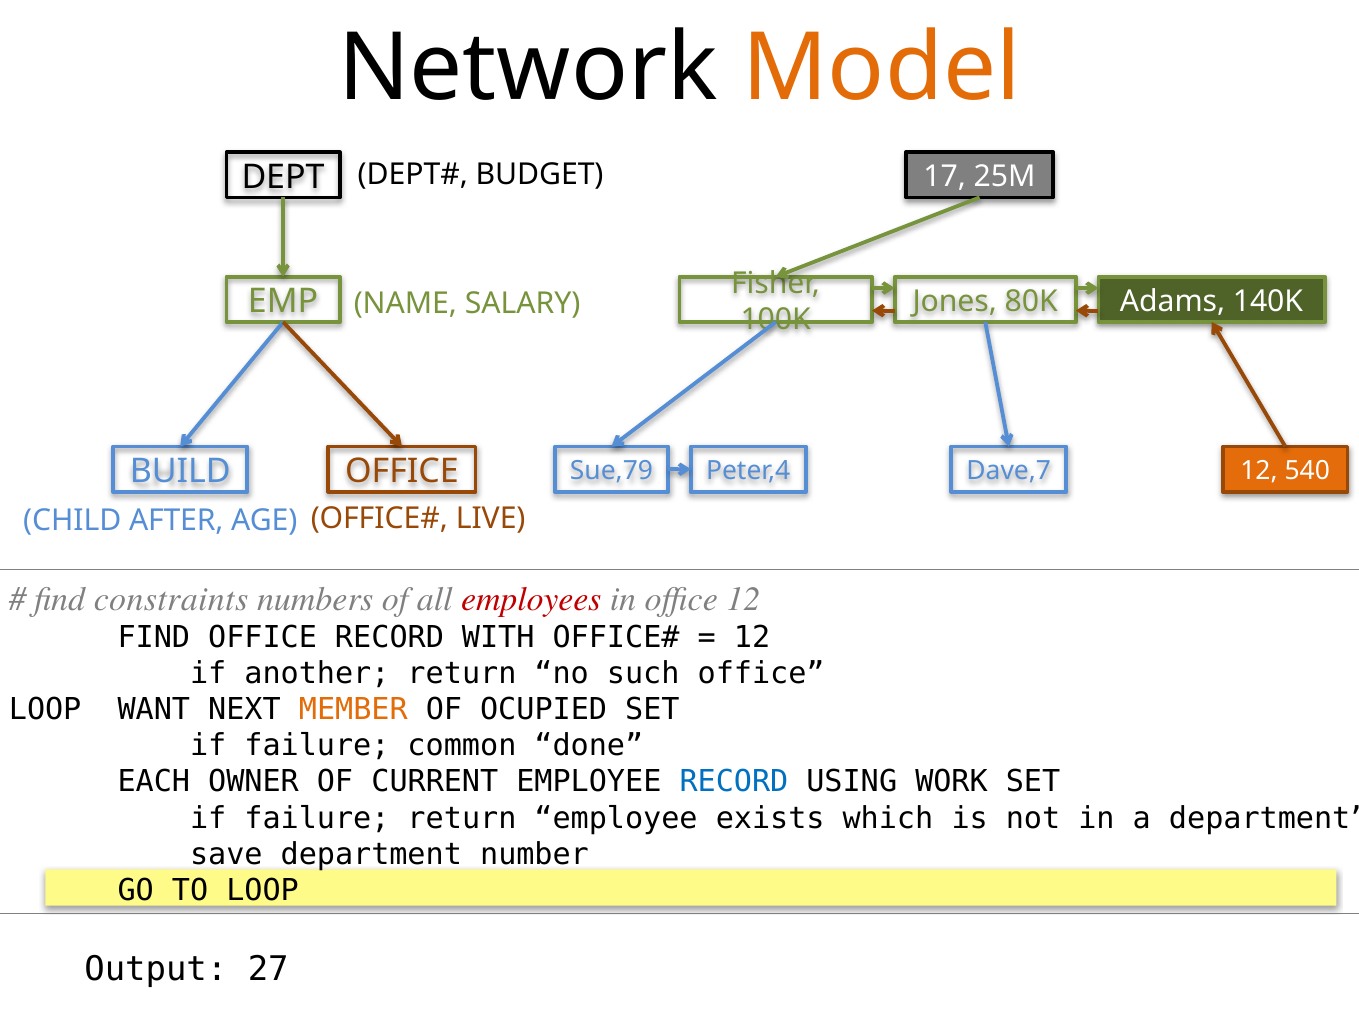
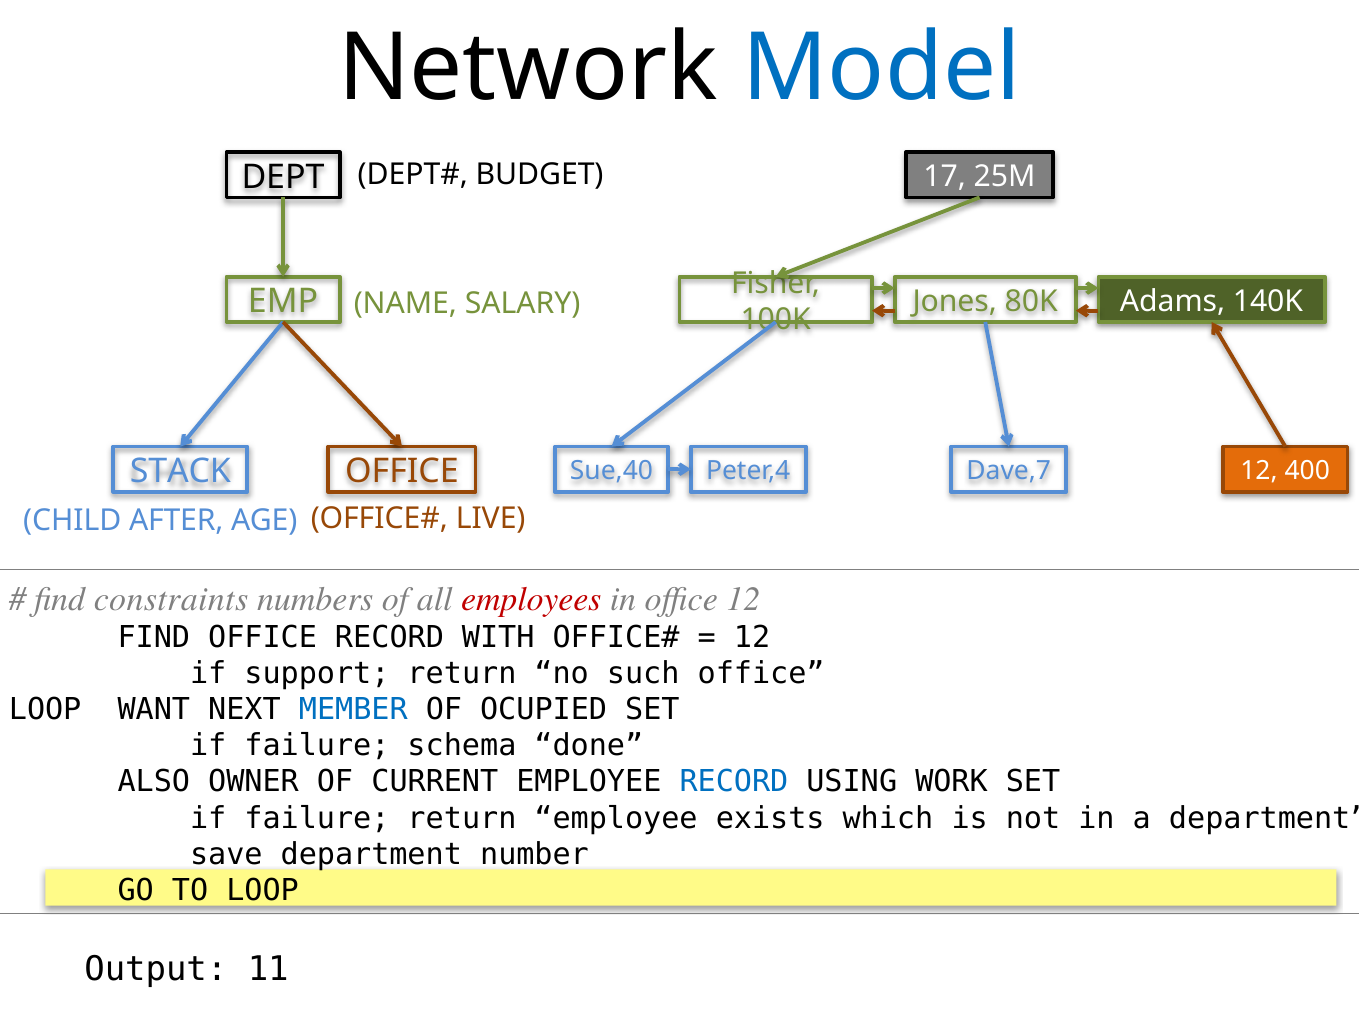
Model colour: orange -> blue
BUILD: BUILD -> STACK
Sue,79: Sue,79 -> Sue,40
540: 540 -> 400
another: another -> support
MEMBER colour: orange -> blue
common: common -> schema
EACH: EACH -> ALSO
27: 27 -> 11
